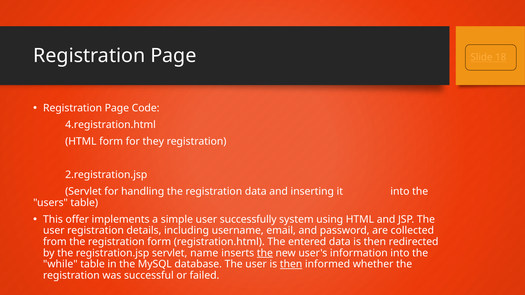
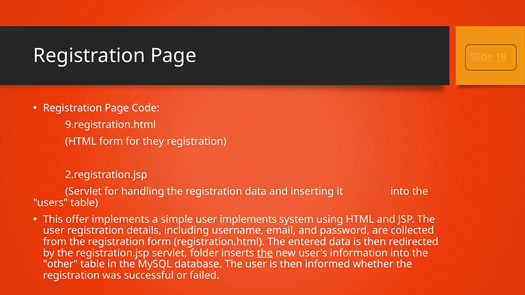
4.registration.html: 4.registration.html -> 9.registration.html
user successfully: successfully -> implements
name: name -> folder
while: while -> other
then at (291, 264) underline: present -> none
